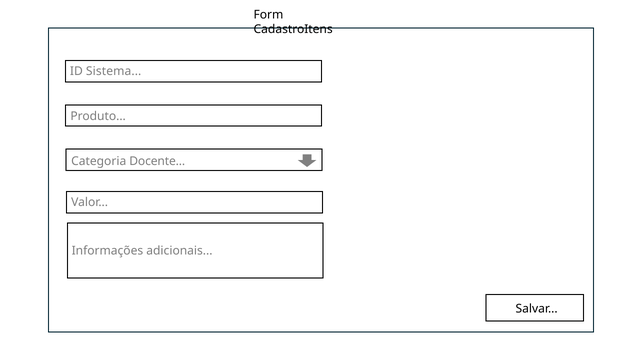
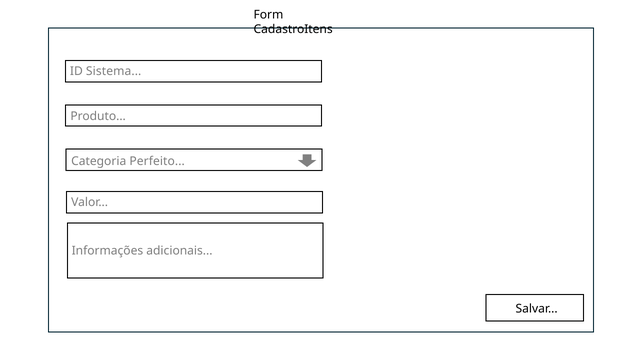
Docente: Docente -> Perfeito
